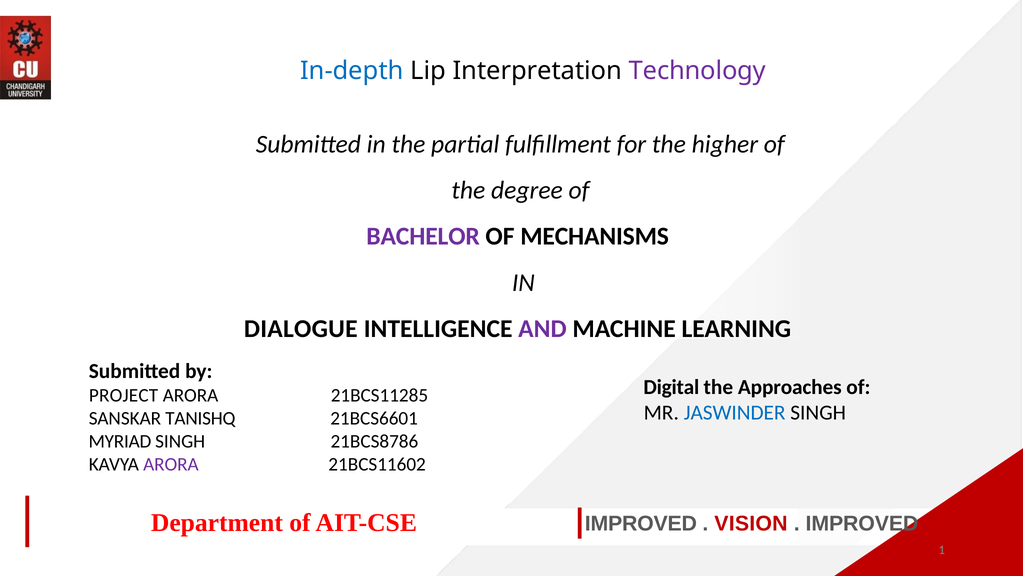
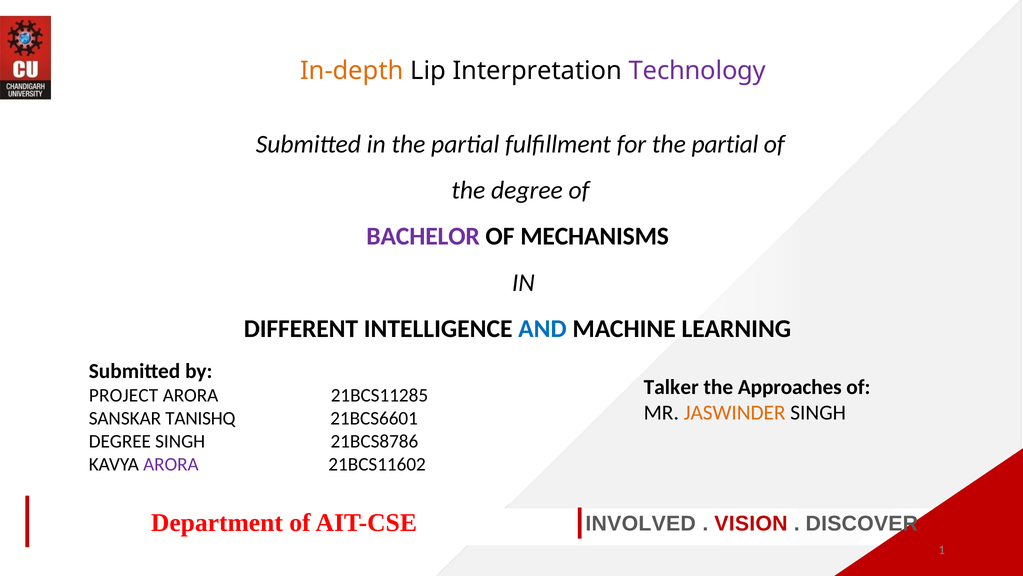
In-depth colour: blue -> orange
for the higher: higher -> partial
DIALOGUE: DIALOGUE -> DIFFERENT
AND colour: purple -> blue
Digital: Digital -> Talker
JASWINDER colour: blue -> orange
MYRIAD at (120, 441): MYRIAD -> DEGREE
IMPROVED at (641, 523): IMPROVED -> INVOLVED
IMPROVED at (862, 523): IMPROVED -> DISCOVER
